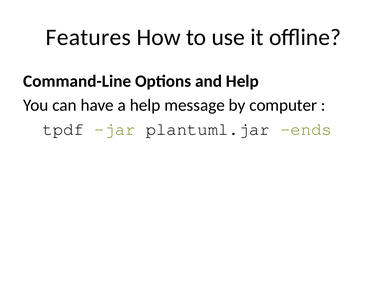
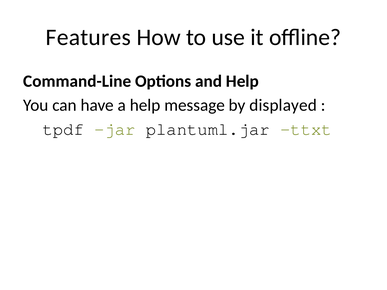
computer: computer -> displayed
ends: ends -> ttxt
